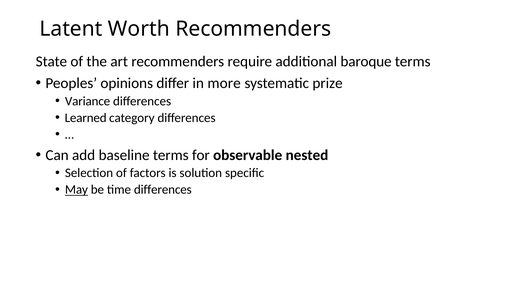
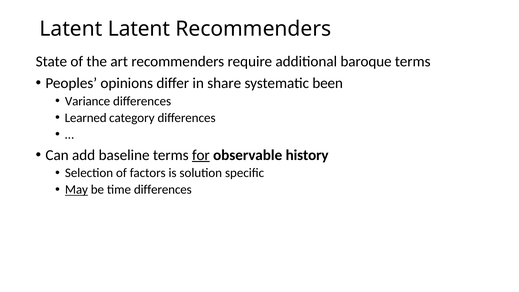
Latent Worth: Worth -> Latent
more: more -> share
prize: prize -> been
for underline: none -> present
nested: nested -> history
